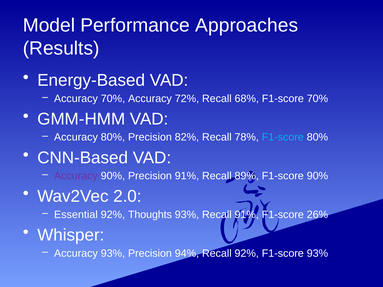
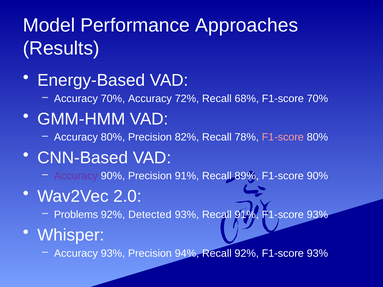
F1-score at (283, 137) colour: light blue -> pink
Essential: Essential -> Problems
Thoughts: Thoughts -> Detected
91% F1-score 26%: 26% -> 93%
